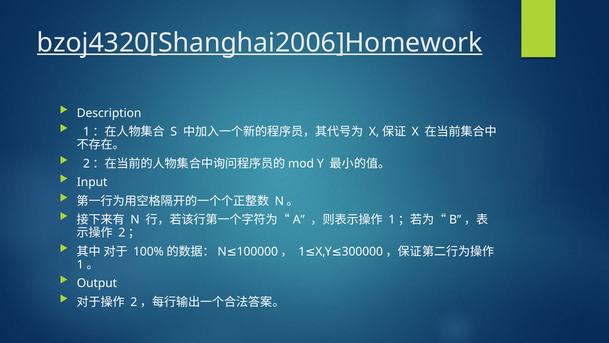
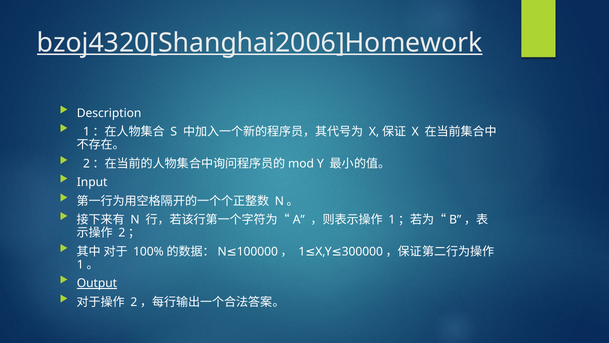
Output underline: none -> present
